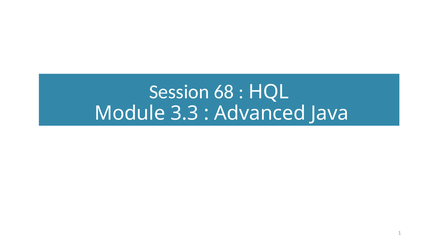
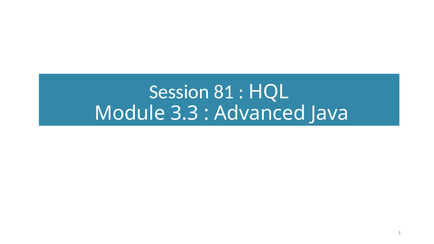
68: 68 -> 81
